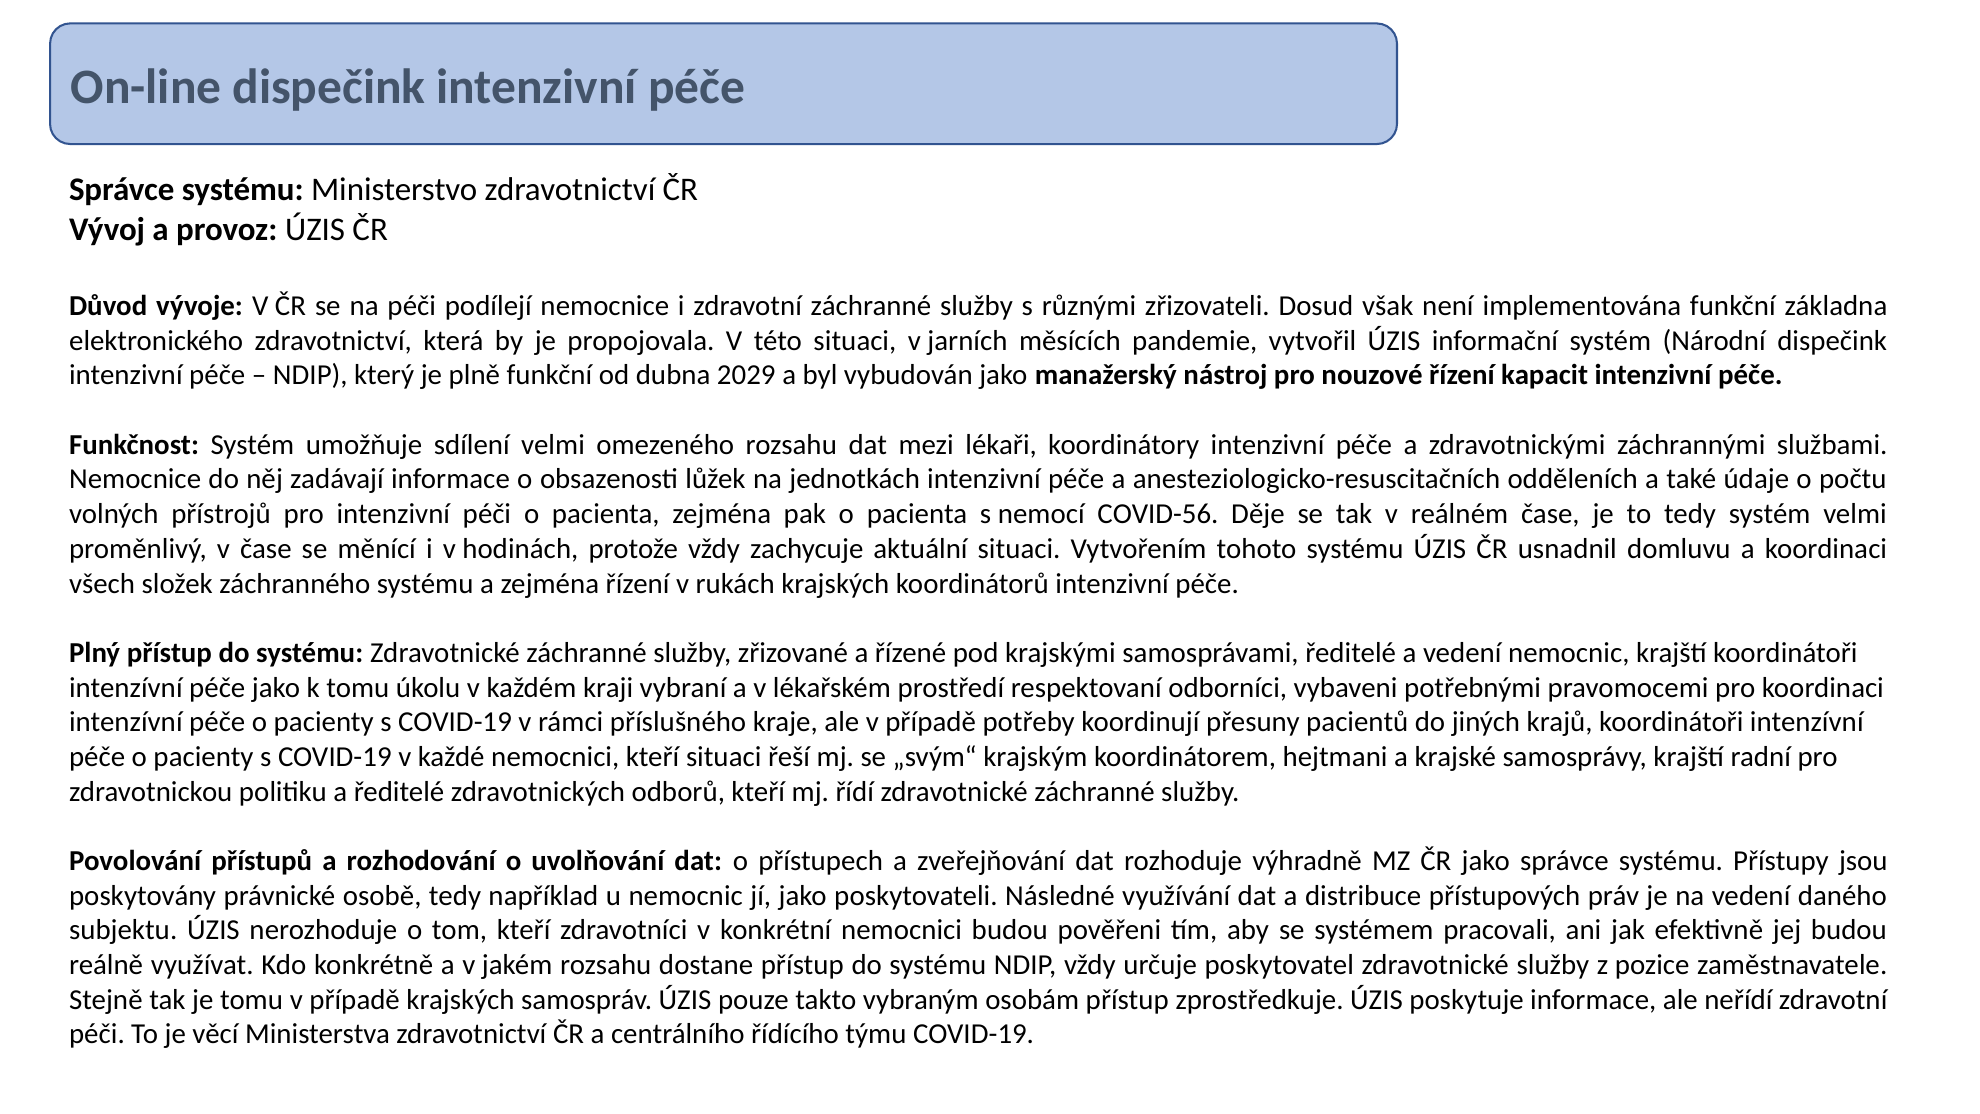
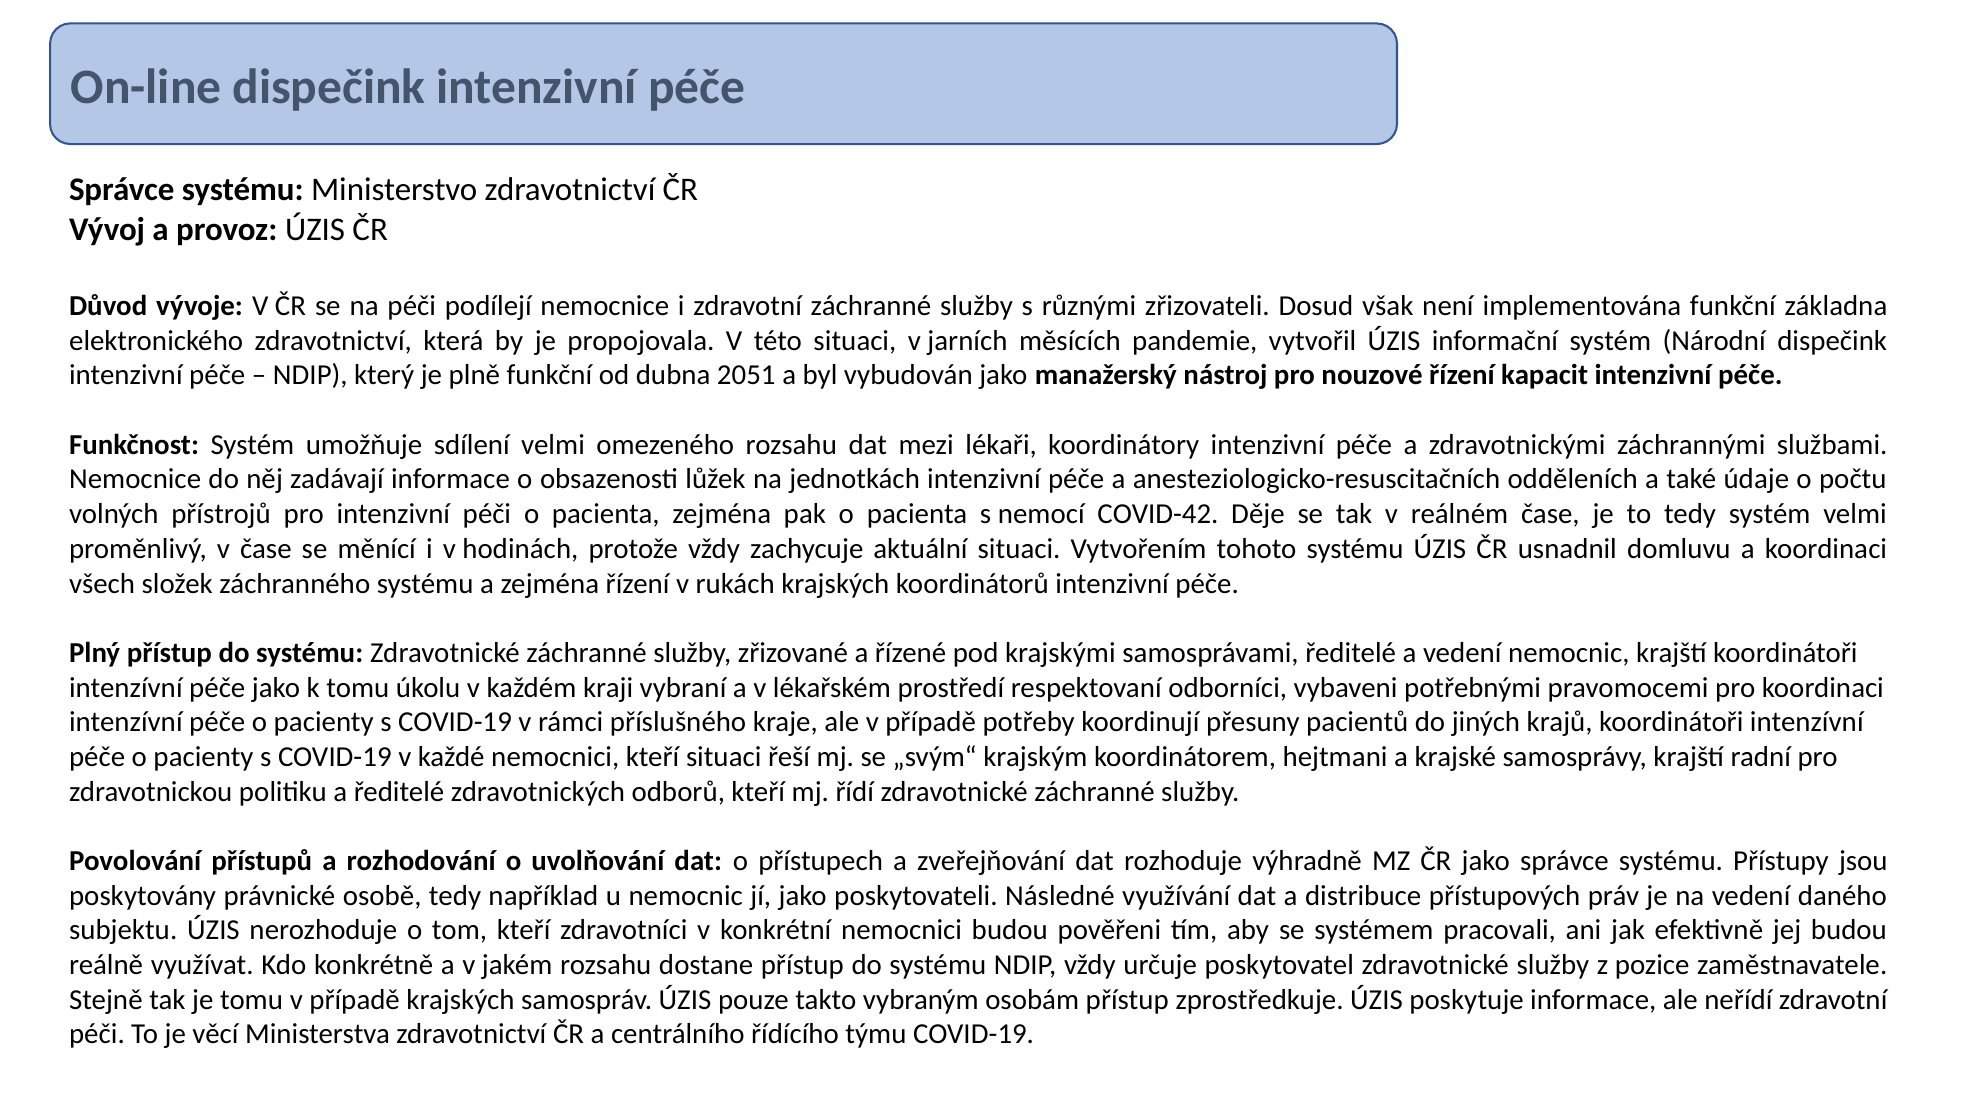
2029: 2029 -> 2051
COVID-56: COVID-56 -> COVID-42
